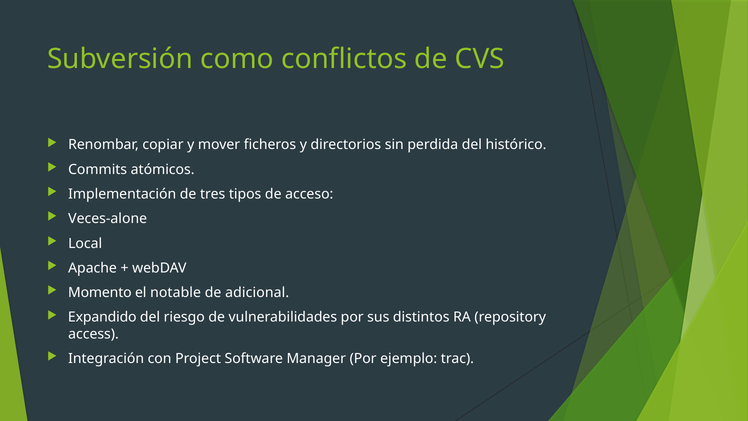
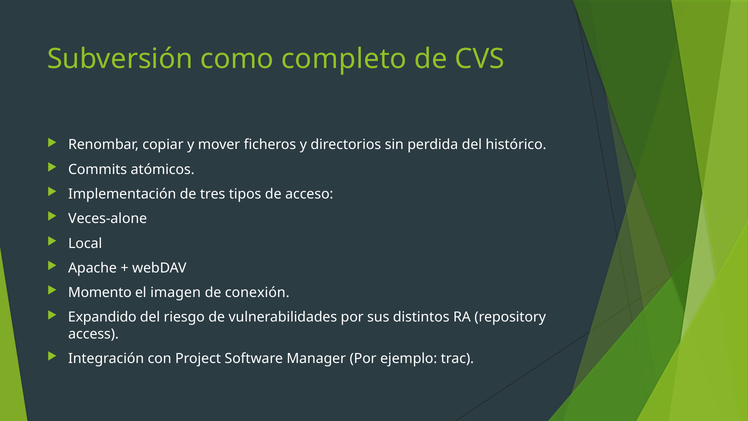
conflictos: conflictos -> completo
notable: notable -> imagen
adicional: adicional -> conexión
